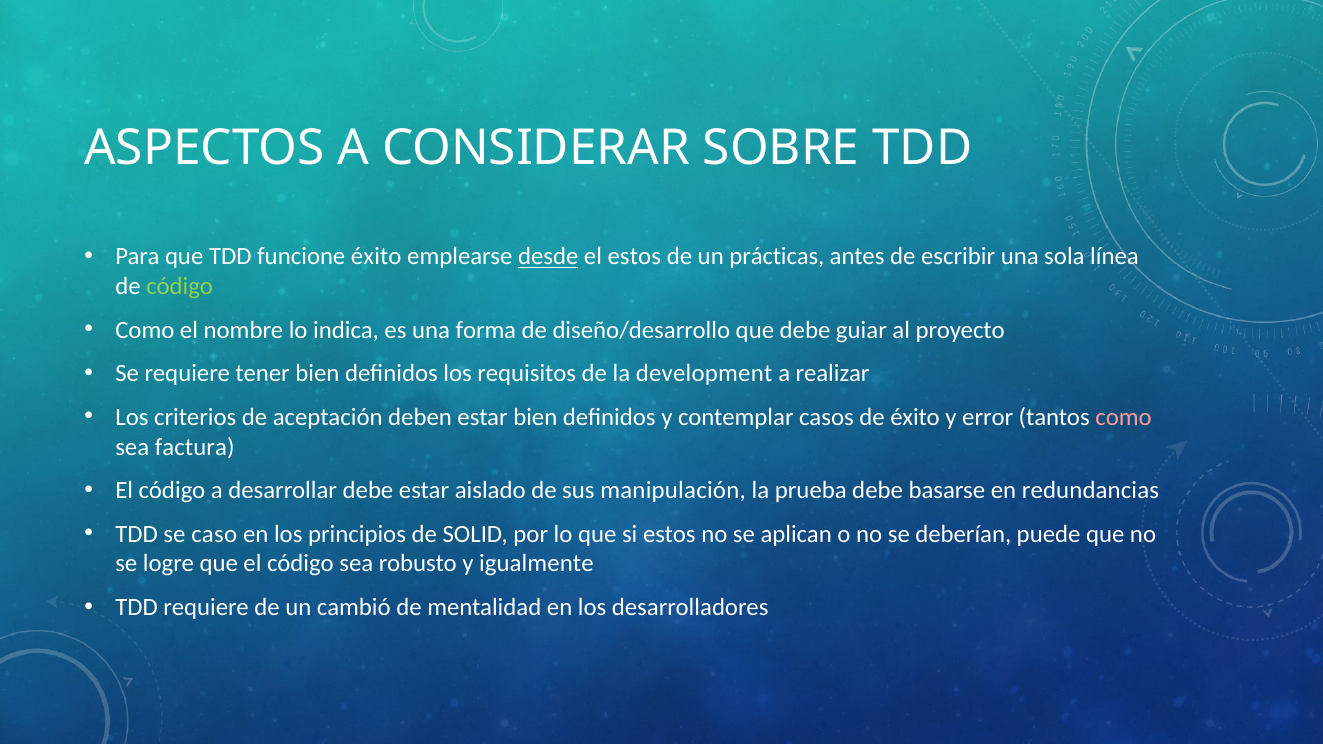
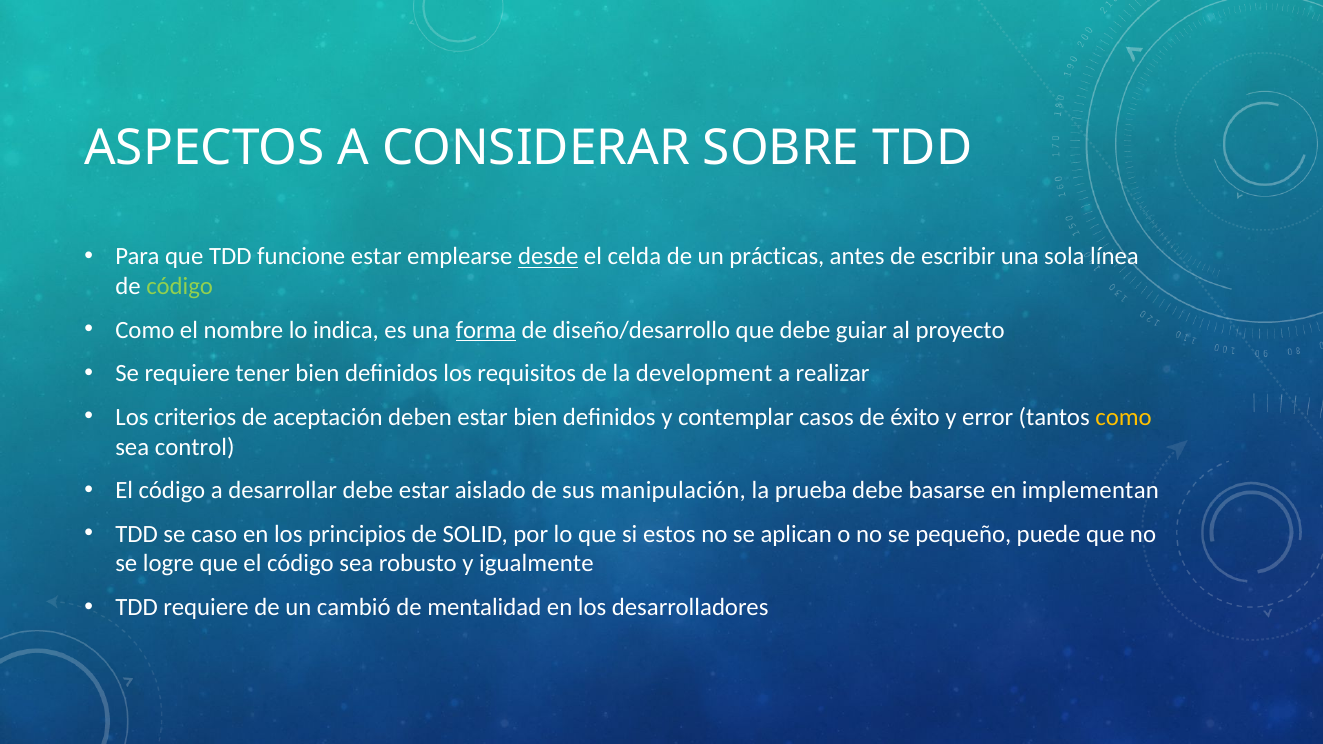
funcione éxito: éxito -> estar
el estos: estos -> celda
forma underline: none -> present
como at (1123, 417) colour: pink -> yellow
factura: factura -> control
redundancias: redundancias -> implementan
deberían: deberían -> pequeño
